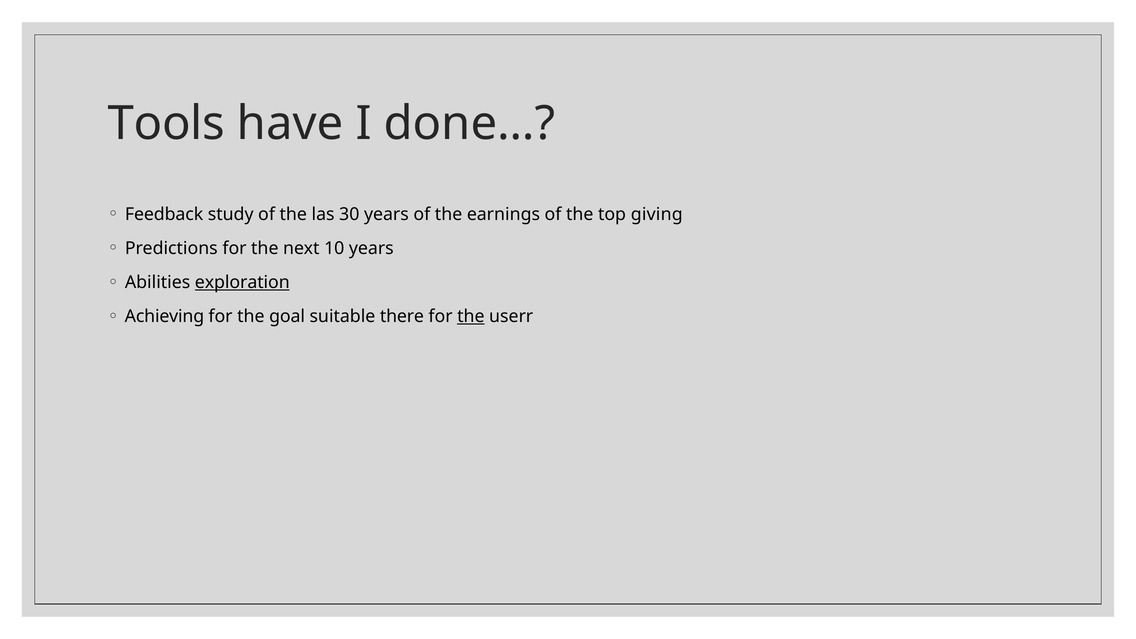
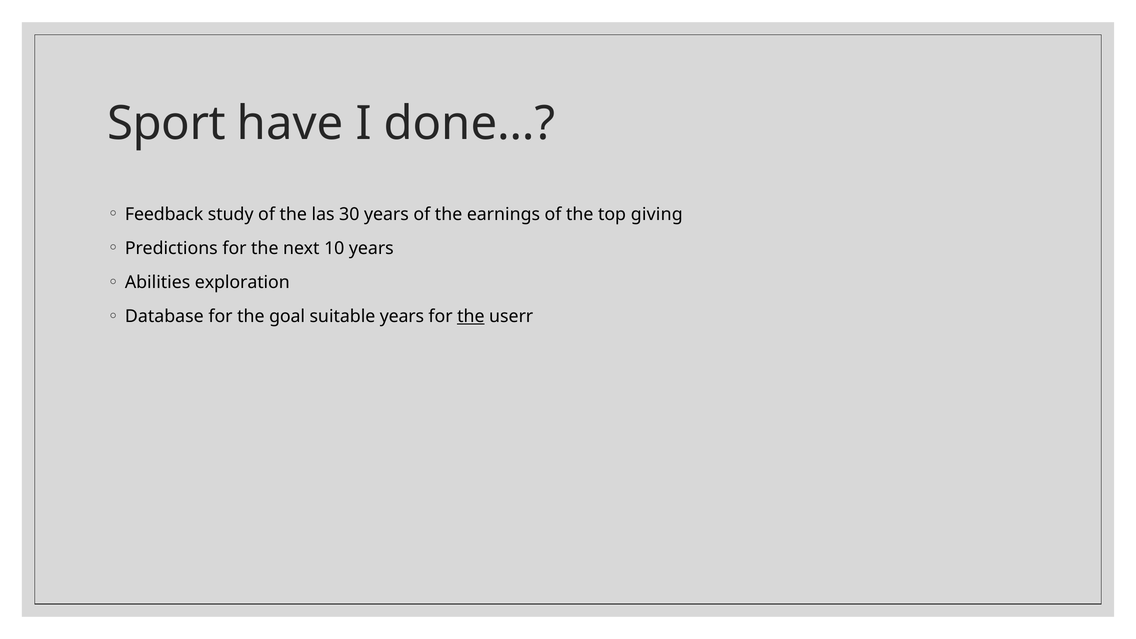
Tools: Tools -> Sport
exploration underline: present -> none
Achieving: Achieving -> Database
suitable there: there -> years
